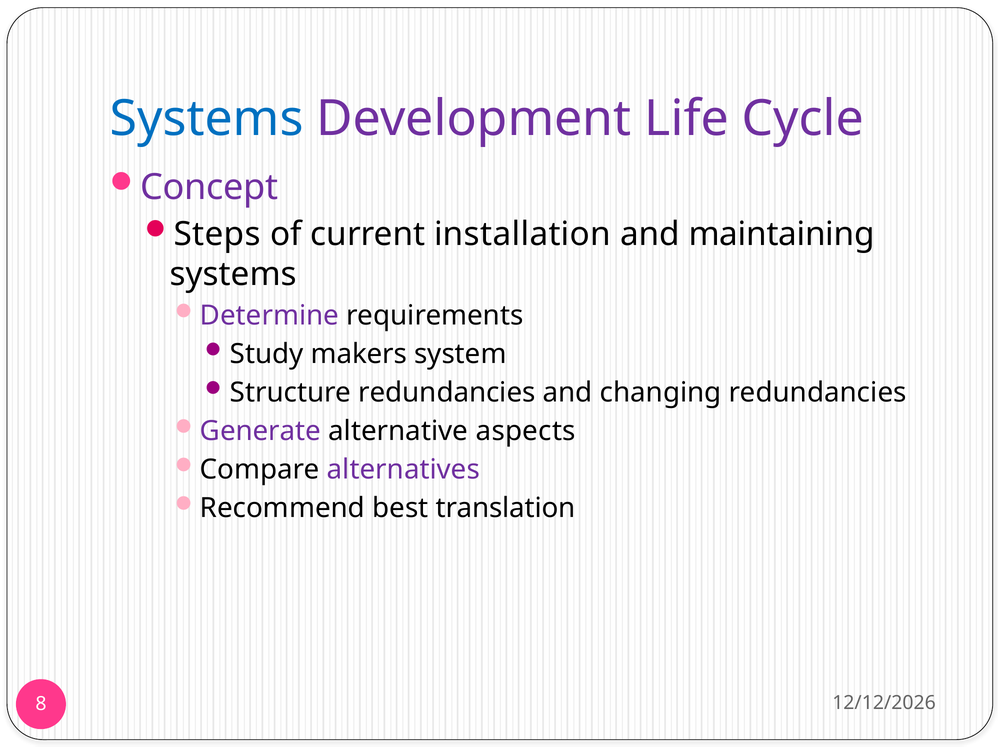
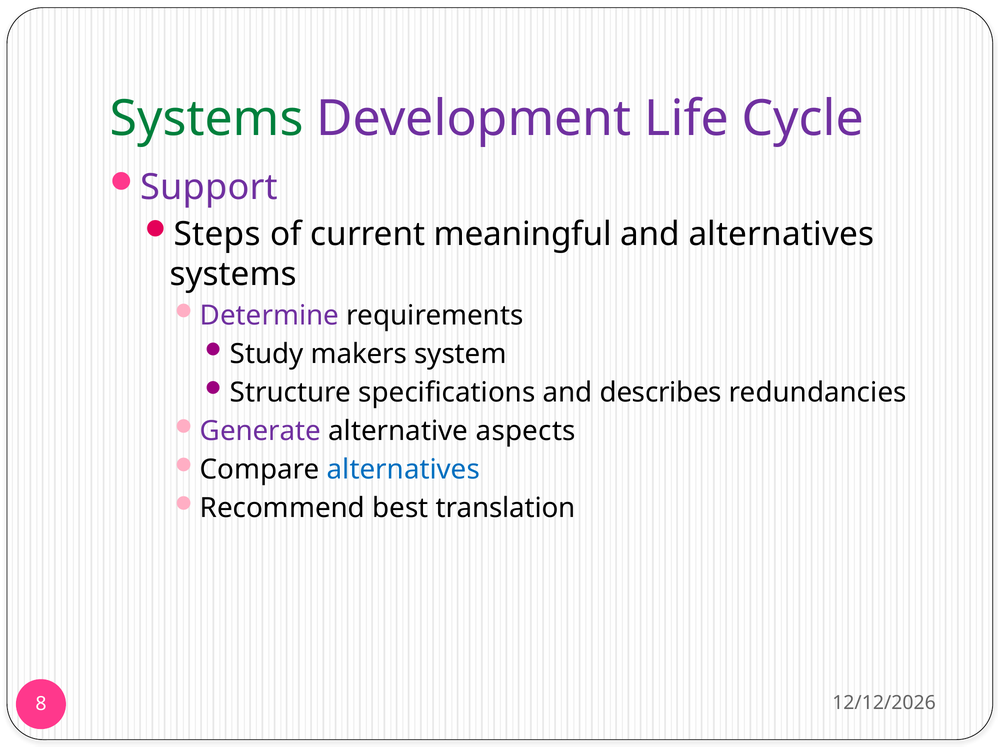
Systems at (207, 118) colour: blue -> green
Concept: Concept -> Support
installation: installation -> meaningful
and maintaining: maintaining -> alternatives
Structure redundancies: redundancies -> specifications
changing: changing -> describes
alternatives at (403, 470) colour: purple -> blue
